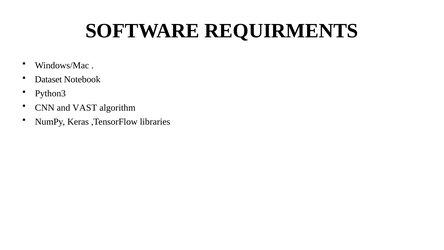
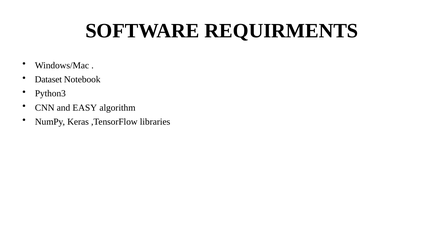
VAST: VAST -> EASY
